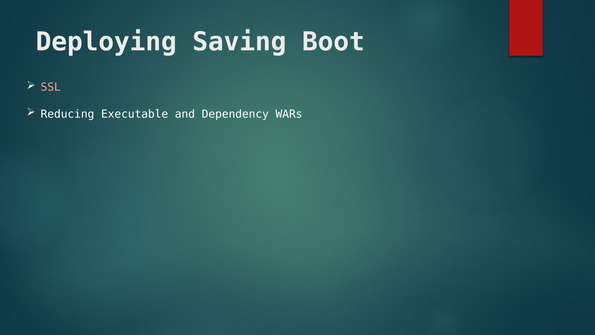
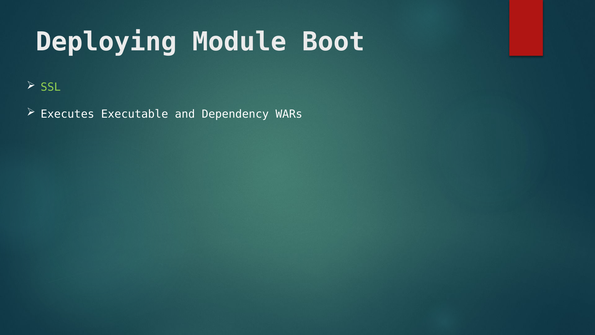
Saving: Saving -> Module
SSL colour: pink -> light green
Reducing: Reducing -> Executes
